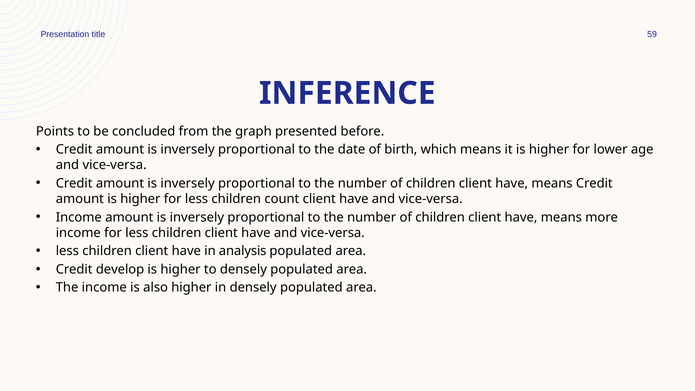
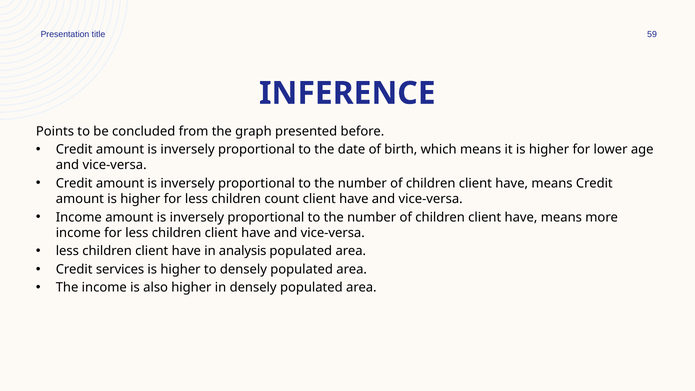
develop: develop -> services
